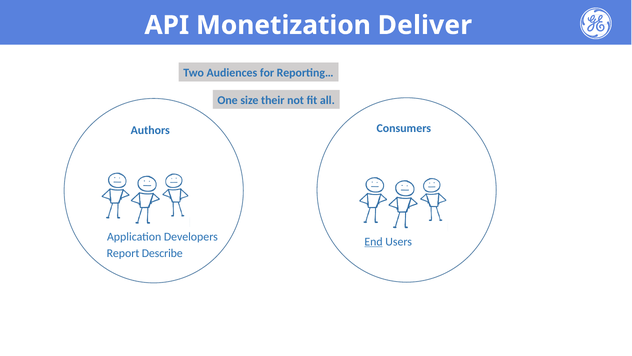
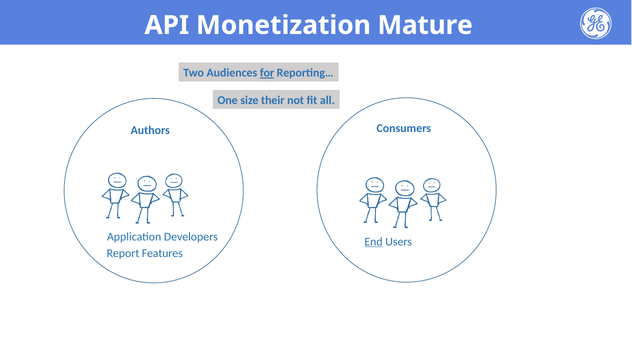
Deliver: Deliver -> Mature
for underline: none -> present
Describe: Describe -> Features
